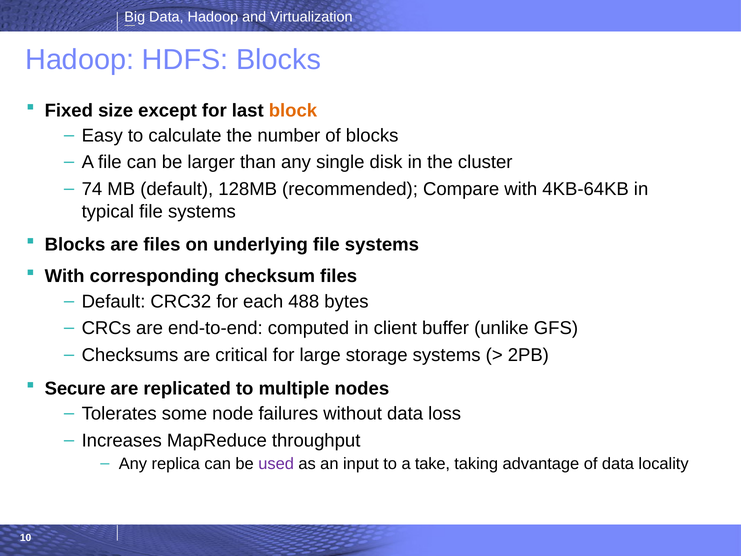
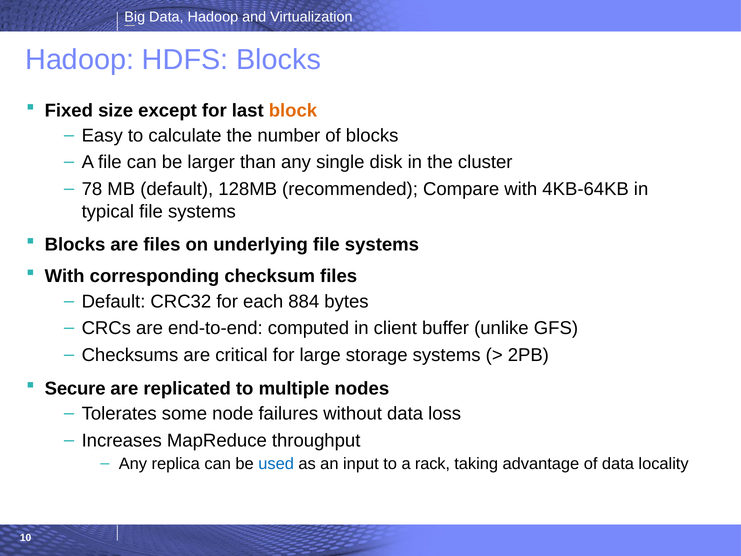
74: 74 -> 78
488: 488 -> 884
used colour: purple -> blue
take: take -> rack
